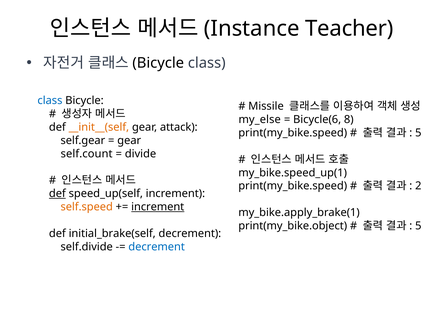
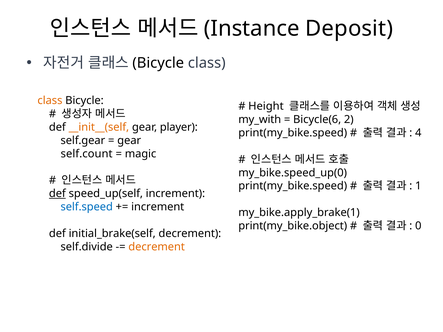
Teacher: Teacher -> Deposit
class at (50, 101) colour: blue -> orange
Missile: Missile -> Height
my_else: my_else -> my_with
8: 8 -> 2
attack: attack -> player
5 at (418, 133): 5 -> 4
divide: divide -> magic
my_bike.speed_up(1: my_bike.speed_up(1 -> my_bike.speed_up(0
2: 2 -> 1
self.speed colour: orange -> blue
increment at (158, 207) underline: present -> none
5 at (418, 226): 5 -> 0
decrement at (157, 247) colour: blue -> orange
